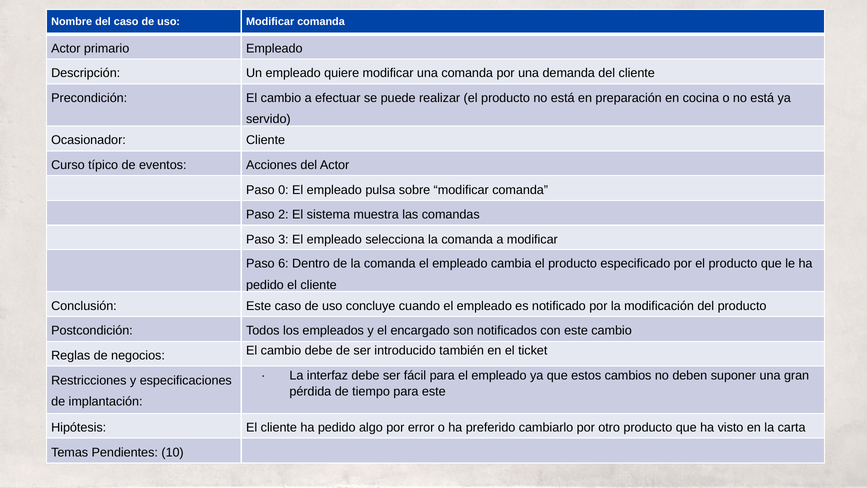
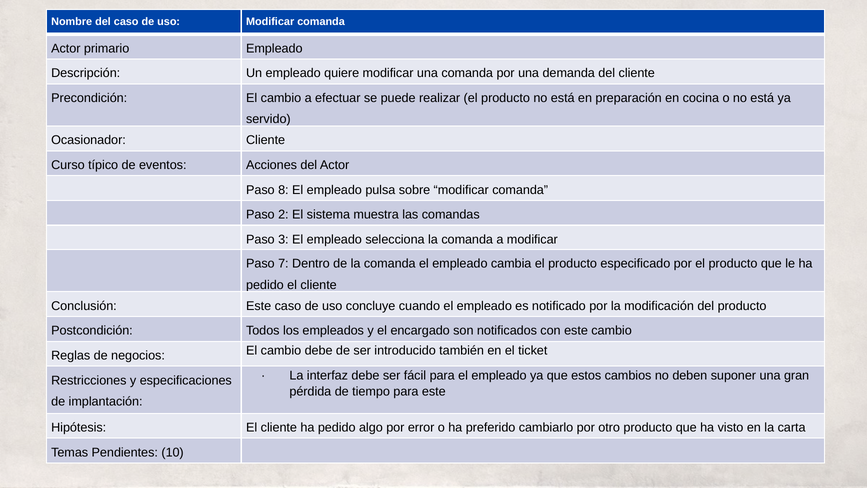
0: 0 -> 8
6: 6 -> 7
